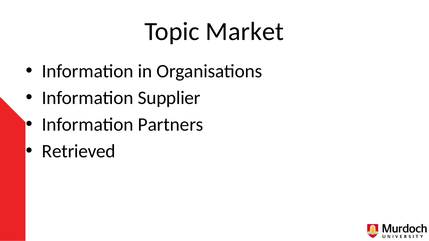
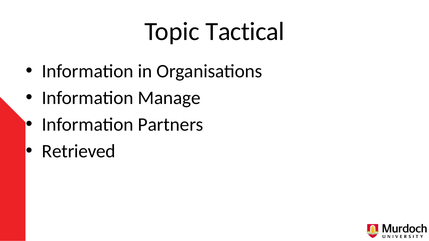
Market: Market -> Tactical
Supplier: Supplier -> Manage
